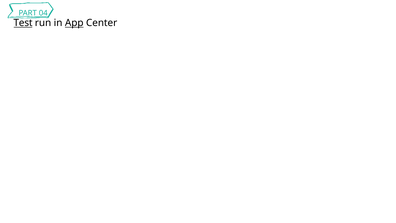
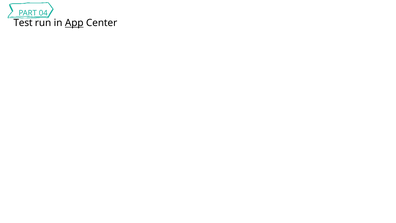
Test underline: present -> none
